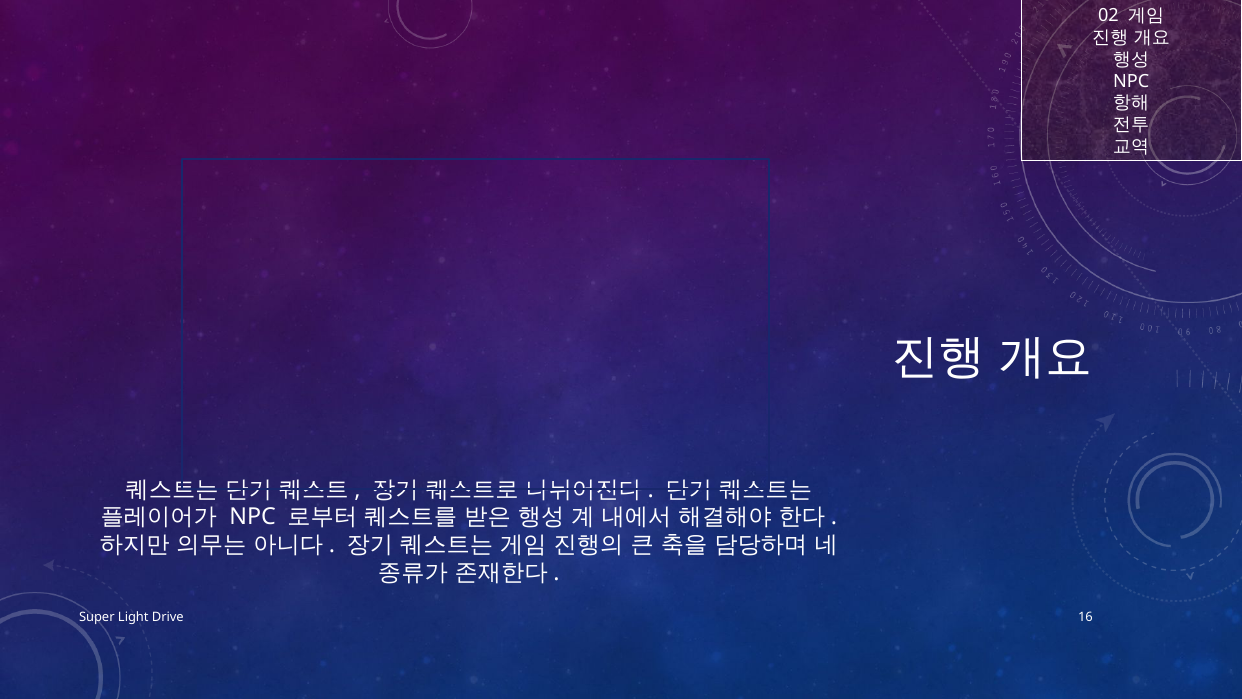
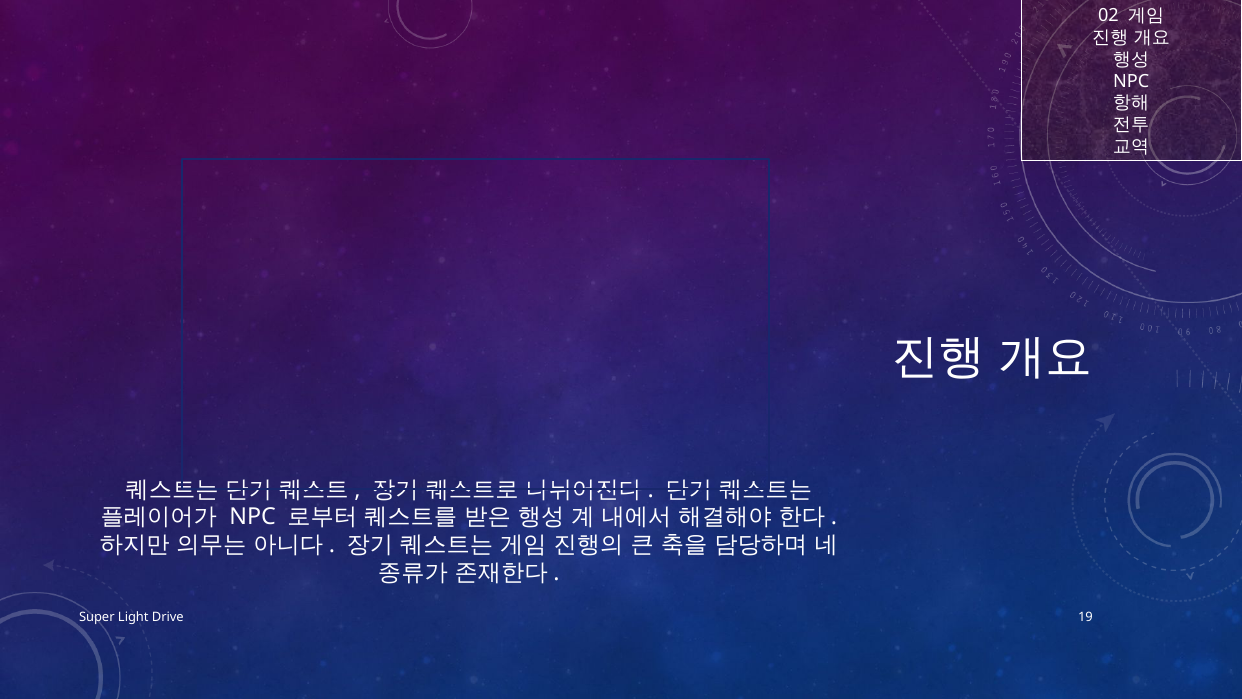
16: 16 -> 19
